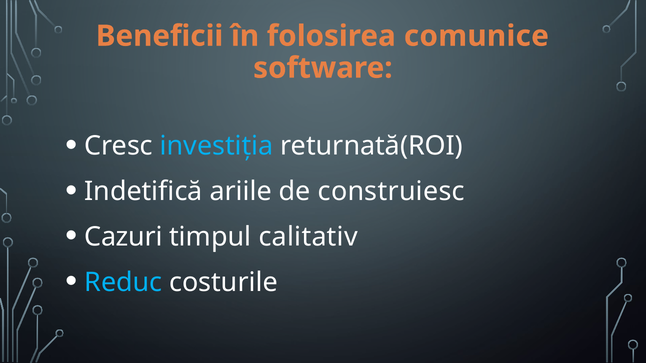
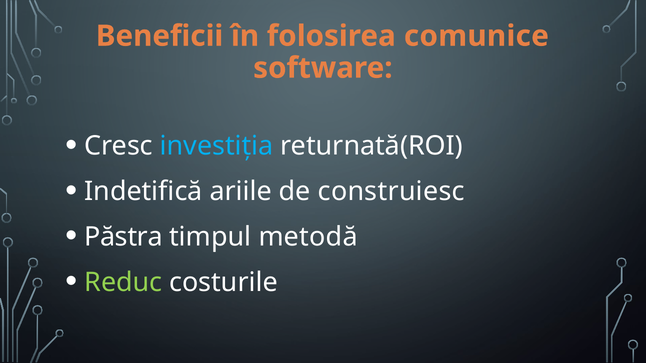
Cazuri: Cazuri -> Păstra
calitativ: calitativ -> metodă
Reduc colour: light blue -> light green
